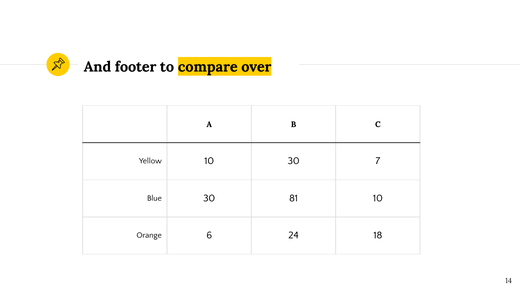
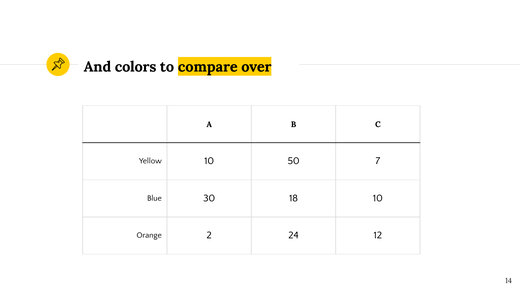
footer: footer -> colors
10 30: 30 -> 50
81: 81 -> 18
6: 6 -> 2
18: 18 -> 12
